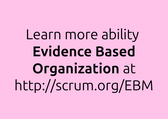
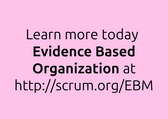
ability: ability -> today
